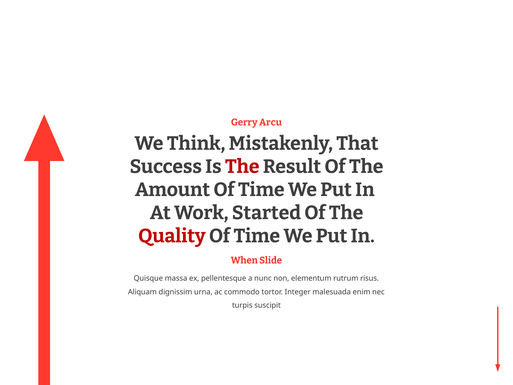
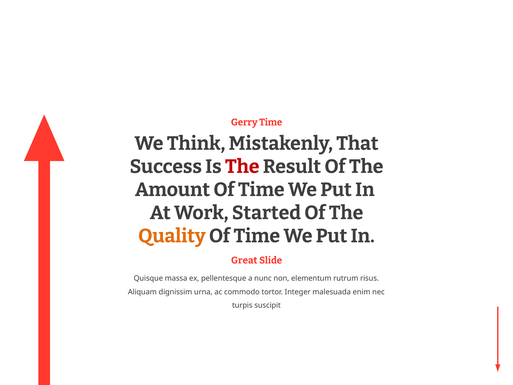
Gerry Arcu: Arcu -> Time
Quality colour: red -> orange
When: When -> Great
